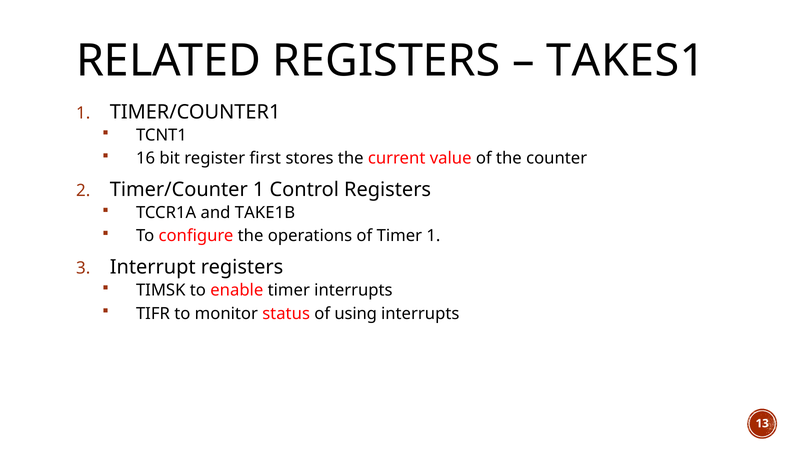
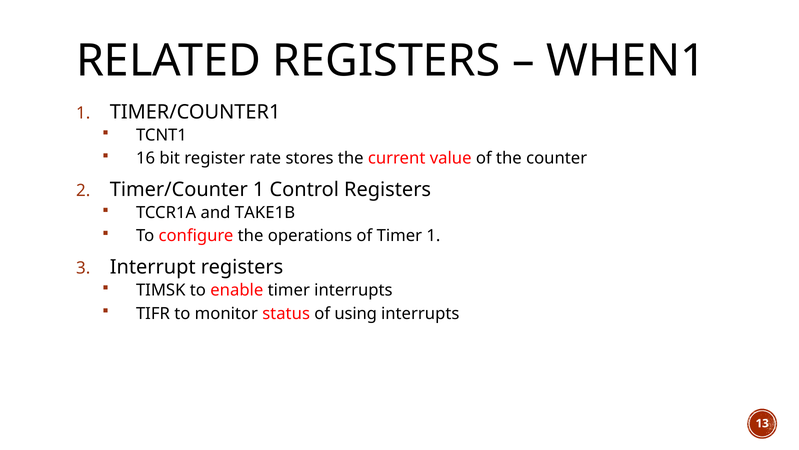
TAKES1: TAKES1 -> WHEN1
first: first -> rate
